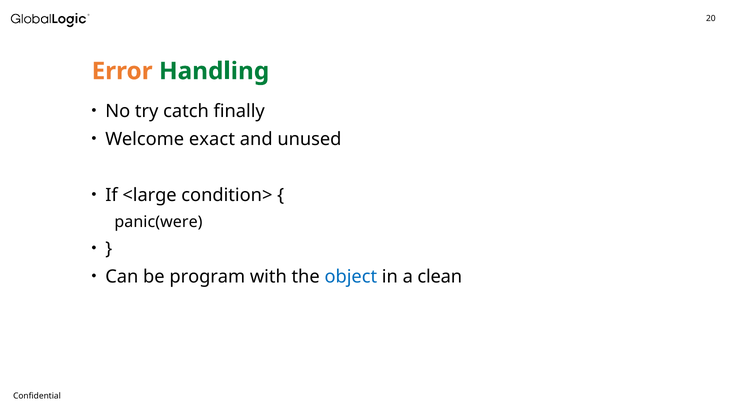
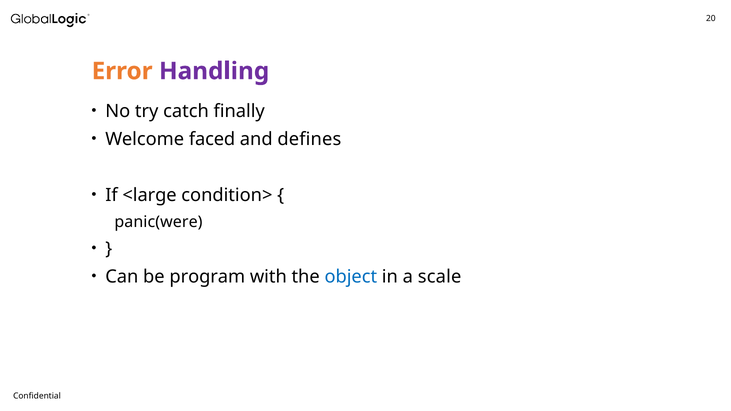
Handling colour: green -> purple
exact: exact -> faced
unused: unused -> defines
clean: clean -> scale
